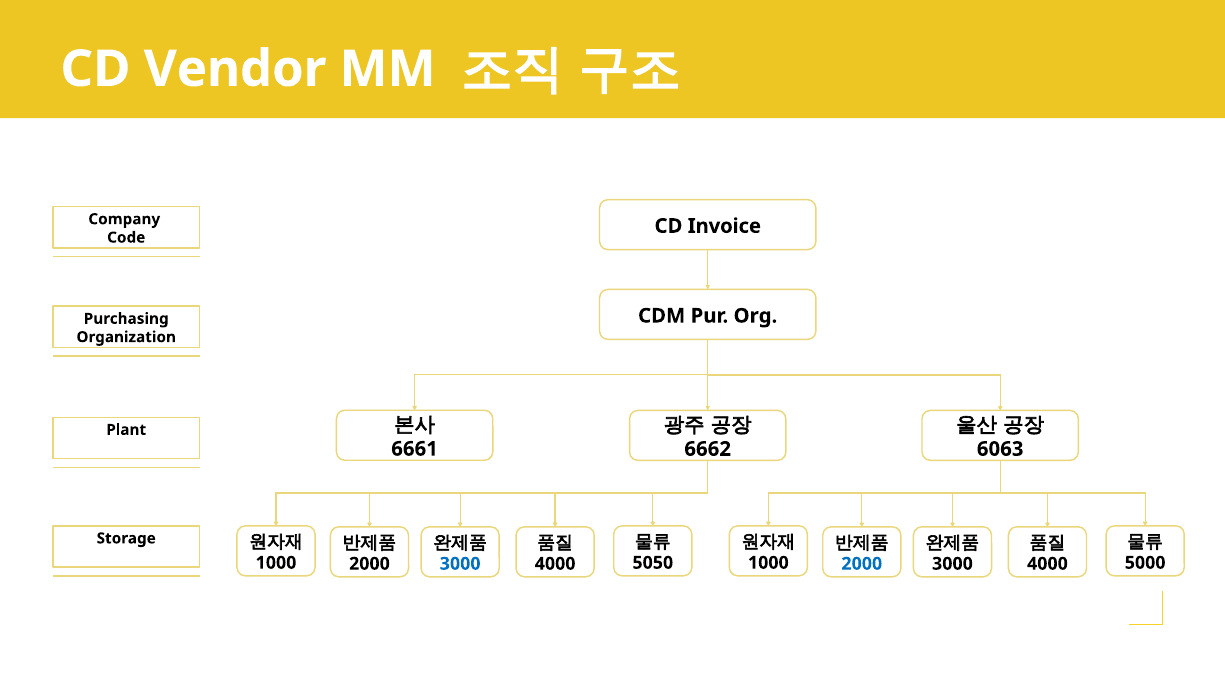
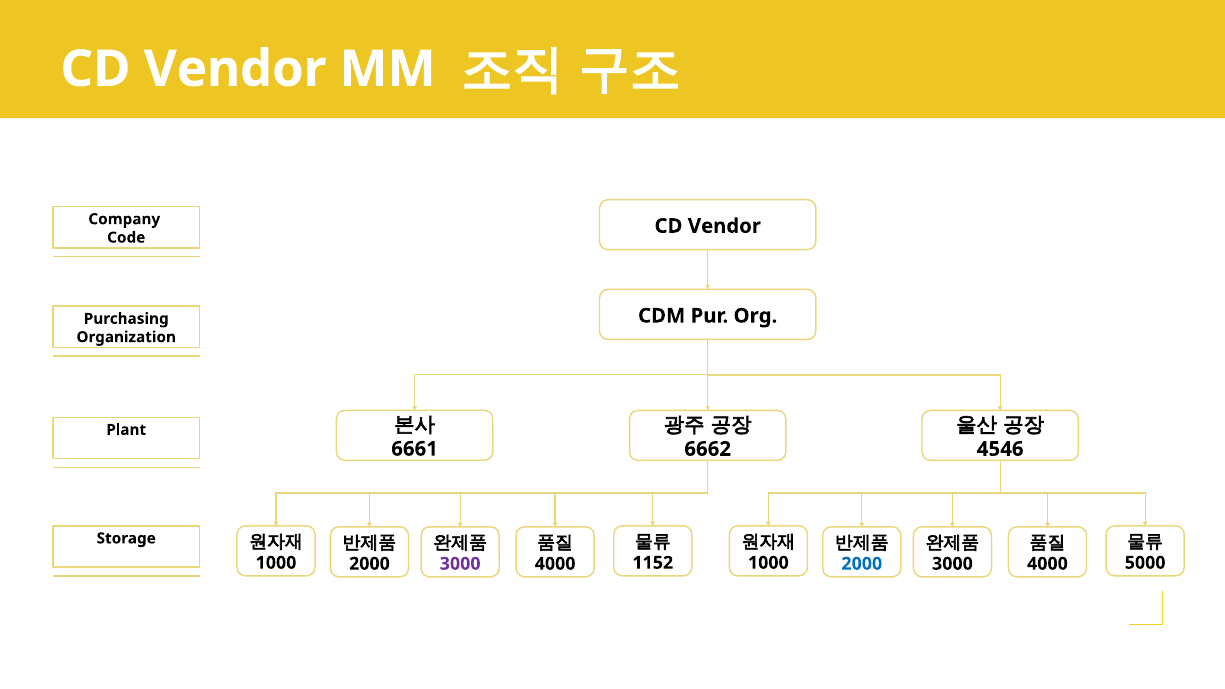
Invoice at (724, 226): Invoice -> Vendor
6063: 6063 -> 4546
5050: 5050 -> 1152
3000 at (460, 564) colour: blue -> purple
